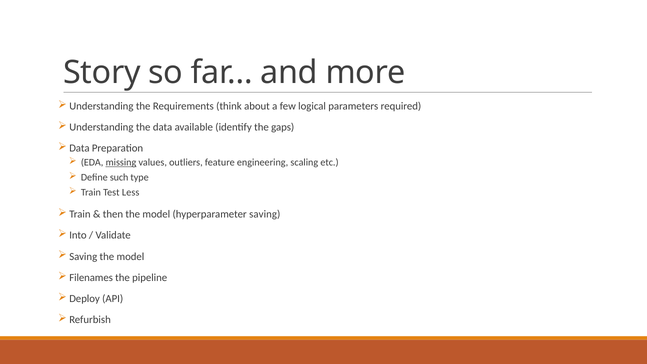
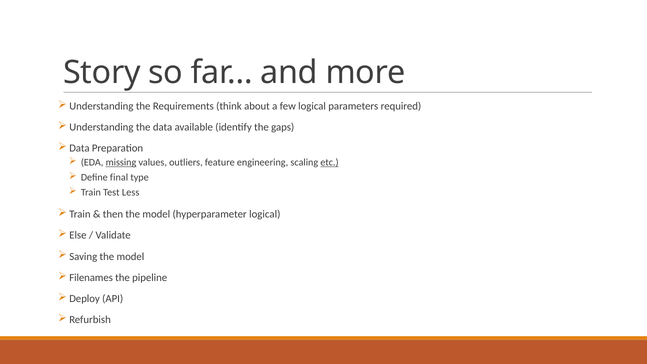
etc underline: none -> present
such: such -> final
hyperparameter saving: saving -> logical
Into: Into -> Else
